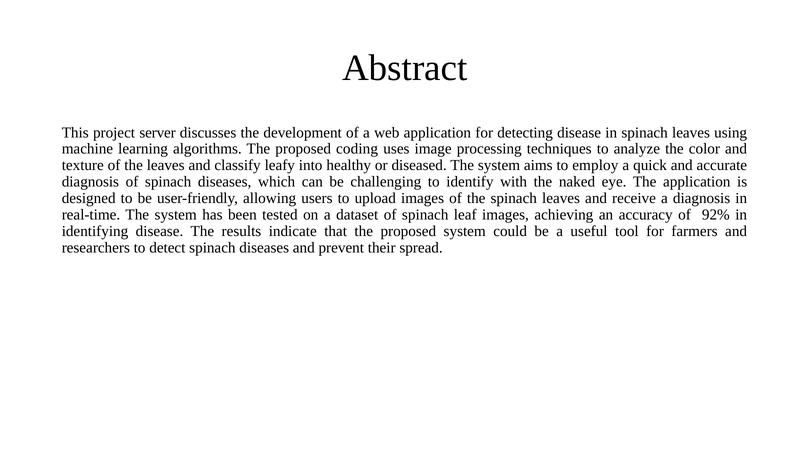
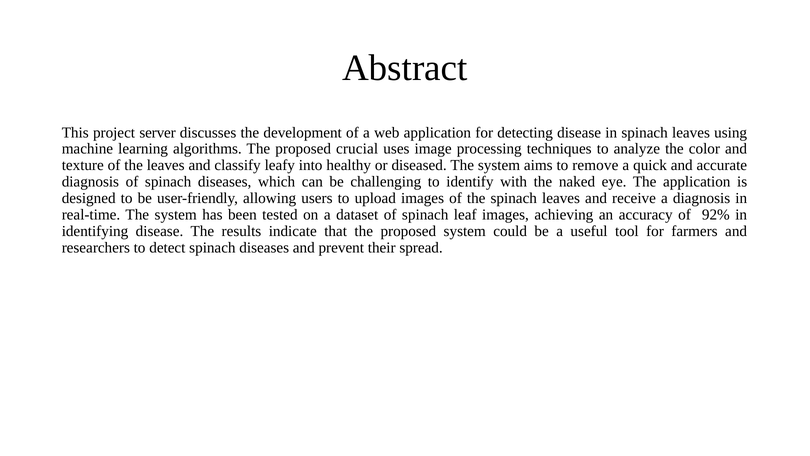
coding: coding -> crucial
employ: employ -> remove
